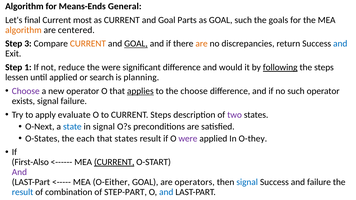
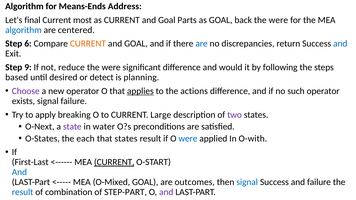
General: General -> Address
GOAL such: such -> back
goals at (278, 20): goals -> were
algorithm at (23, 30) colour: orange -> blue
3: 3 -> 6
GOAL at (136, 44) underline: present -> none
are at (202, 44) colour: orange -> blue
1: 1 -> 9
following underline: present -> none
lessen: lessen -> based
until applied: applied -> desired
search: search -> detect
the choose: choose -> actions
evaluate: evaluate -> breaking
CURRENT Steps: Steps -> Large
state colour: blue -> purple
in signal: signal -> water
were at (188, 139) colour: purple -> blue
O-they: O-they -> O-with
First-Also: First-Also -> First-Last
And at (19, 172) colour: purple -> blue
O-Either: O-Either -> O-Mixed
operators: operators -> outcomes
and at (166, 192) colour: blue -> purple
